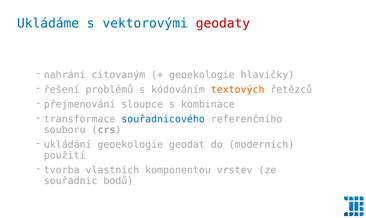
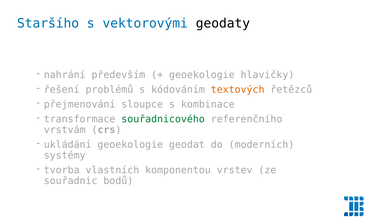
Ukládáme: Ukládáme -> Staršího
geodaty colour: red -> black
citovaným: citovaným -> především
souřadnicového colour: blue -> green
souboru: souboru -> vrstvám
použití: použití -> systémy
